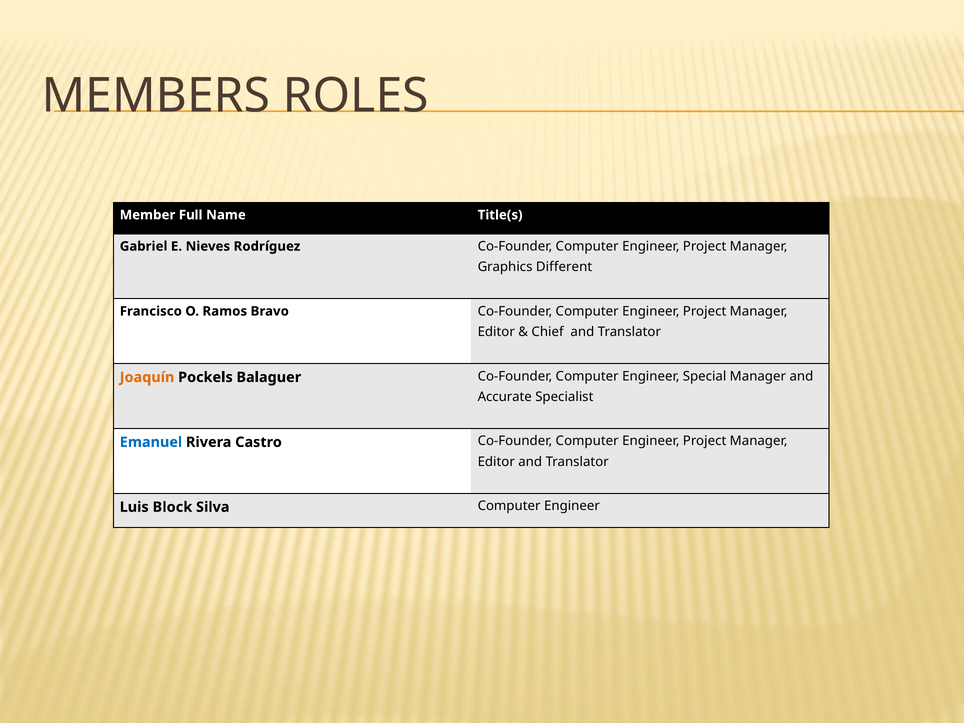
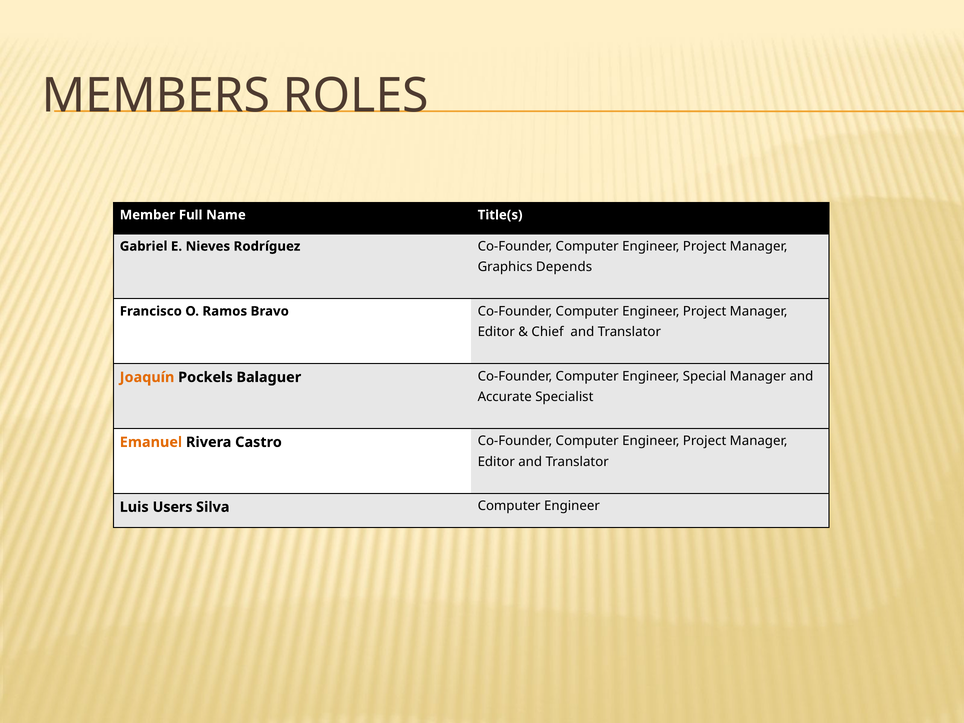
Different: Different -> Depends
Emanuel colour: blue -> orange
Block: Block -> Users
